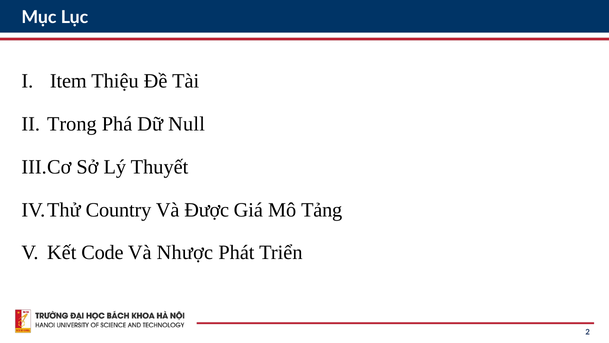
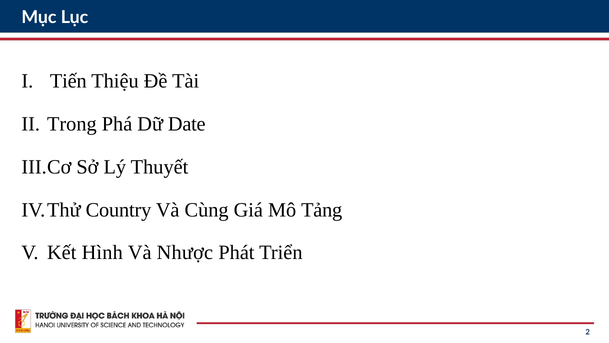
Item: Item -> Tiến
Null: Null -> Date
Được: Được -> Cùng
Code: Code -> Hình
